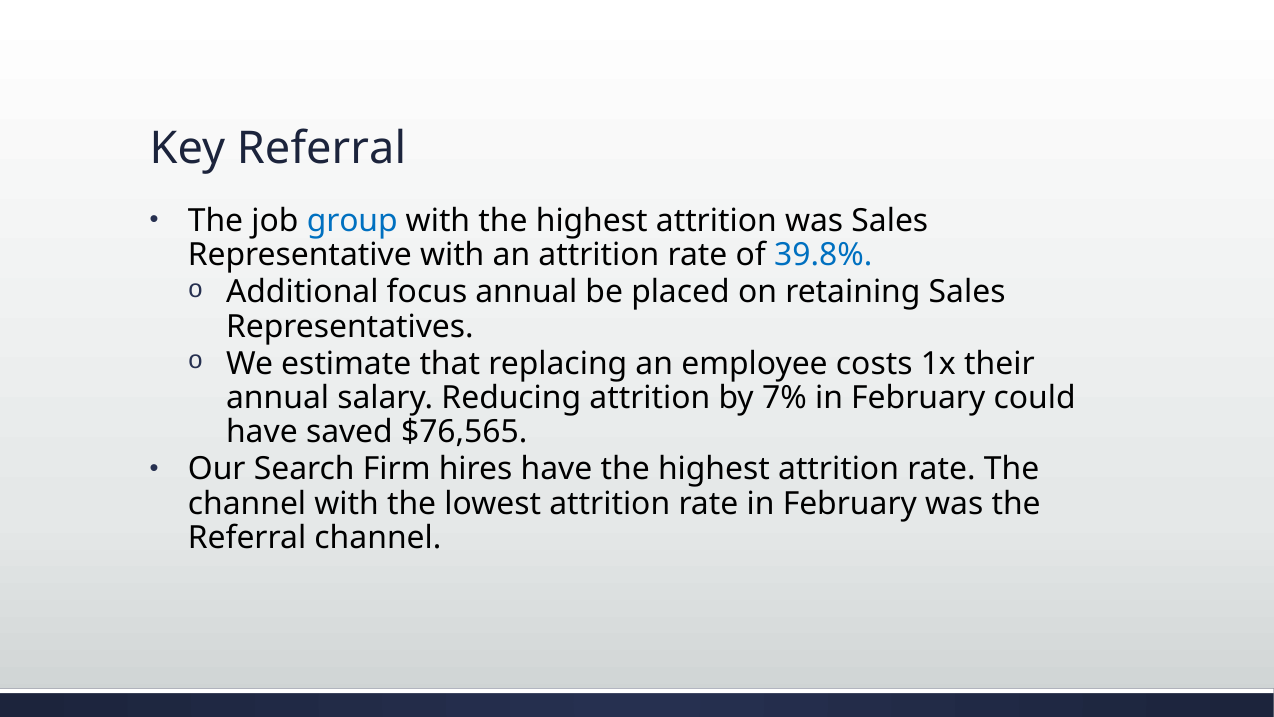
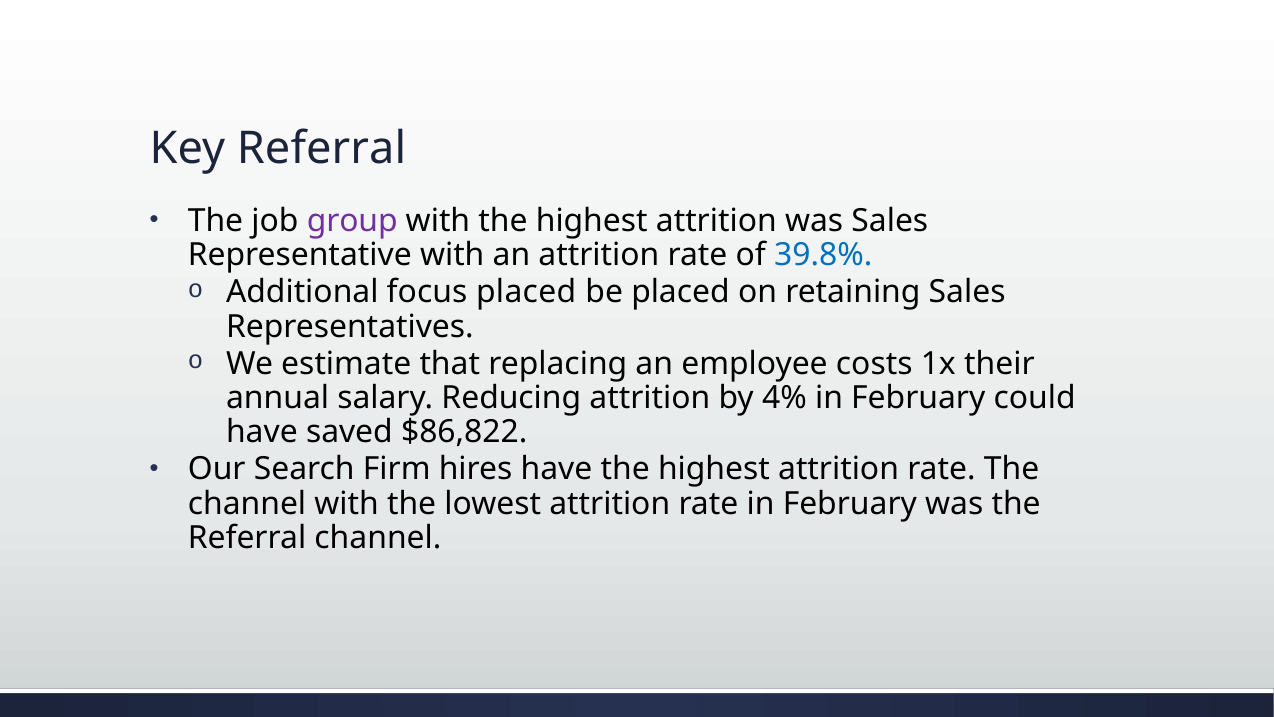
group colour: blue -> purple
focus annual: annual -> placed
7%: 7% -> 4%
$76,565: $76,565 -> $86,822
